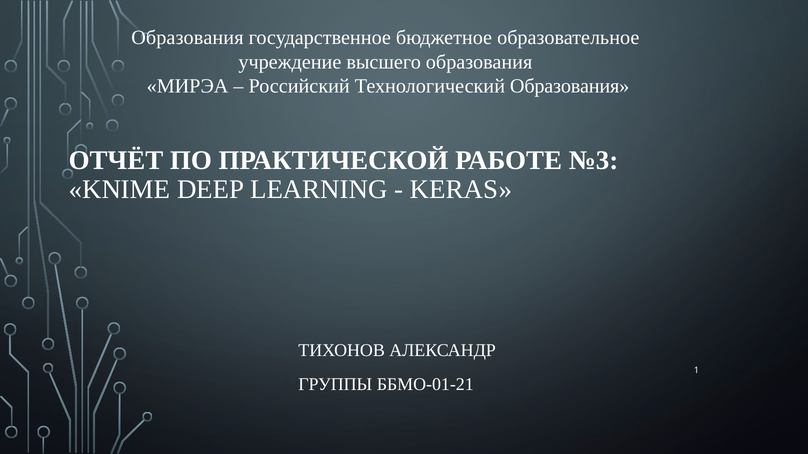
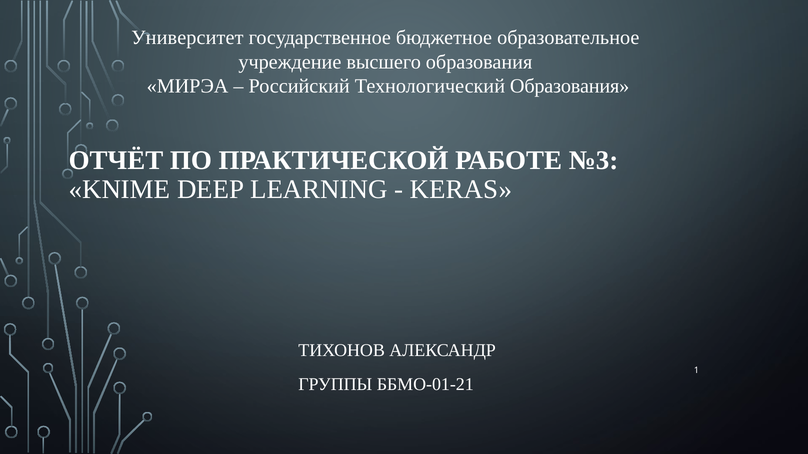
Образования at (187, 38): Образования -> Университет
